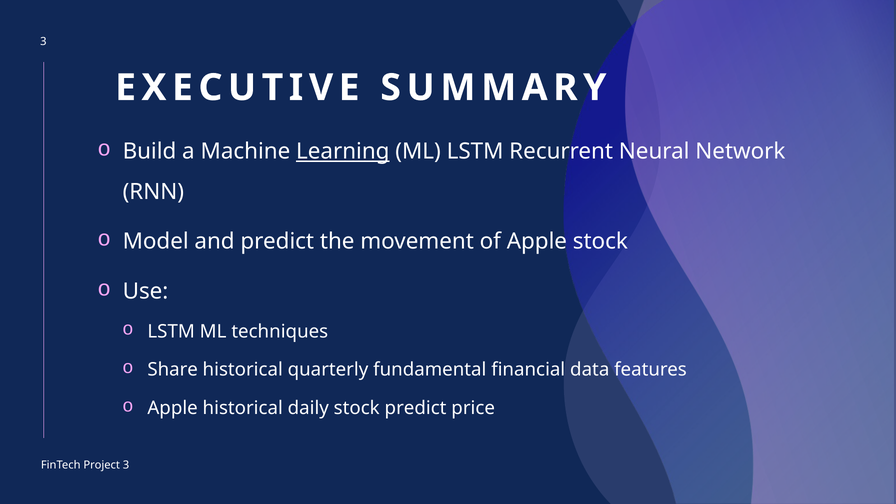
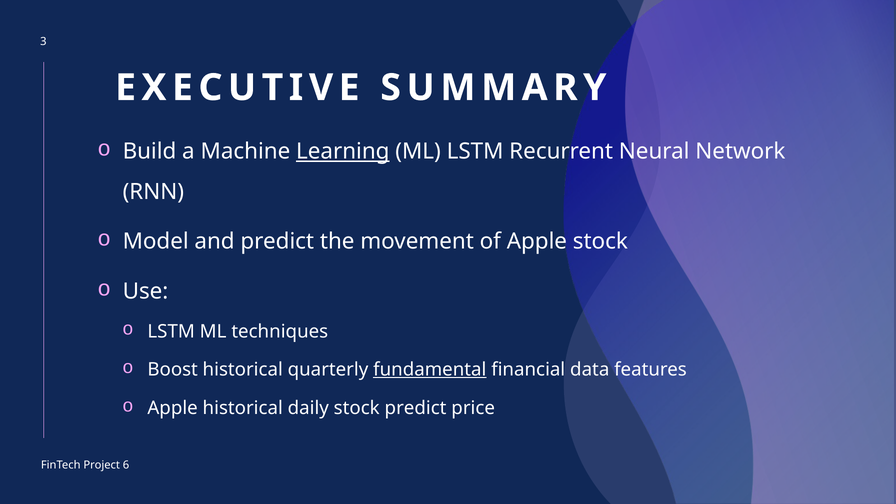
Share: Share -> Boost
fundamental underline: none -> present
Project 3: 3 -> 6
